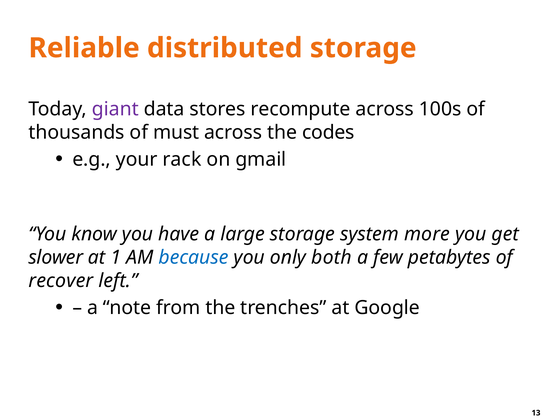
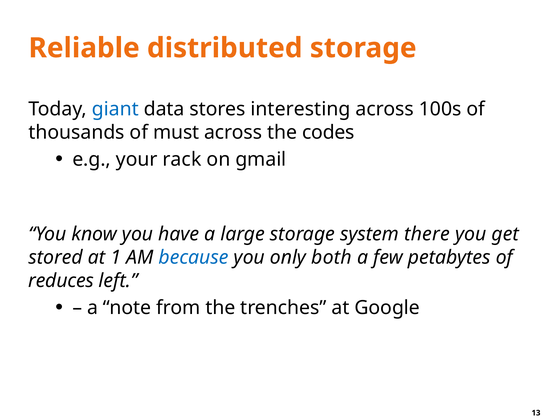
giant colour: purple -> blue
recompute: recompute -> interesting
more: more -> there
slower: slower -> stored
recover: recover -> reduces
